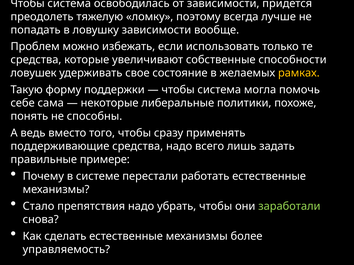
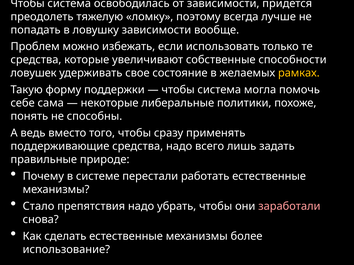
примере: примере -> природе
заработали colour: light green -> pink
управляемость: управляемость -> использование
